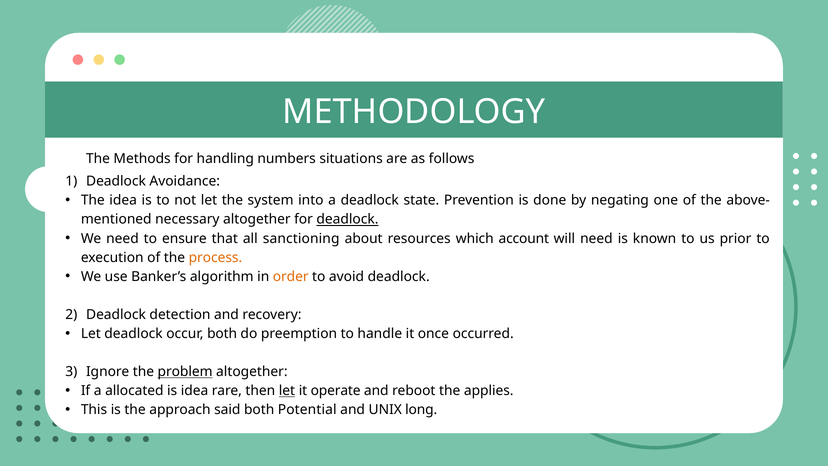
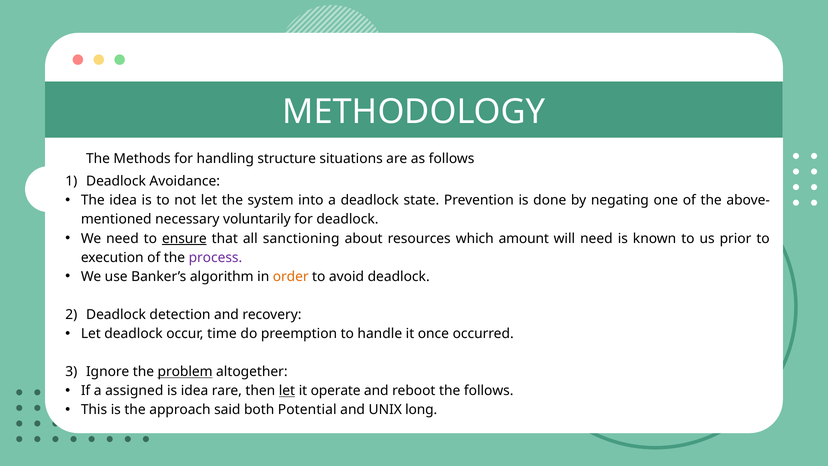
numbers: numbers -> structure
necessary altogether: altogether -> voluntarily
deadlock at (347, 219) underline: present -> none
ensure underline: none -> present
account: account -> amount
process colour: orange -> purple
occur both: both -> time
allocated: allocated -> assigned
the applies: applies -> follows
